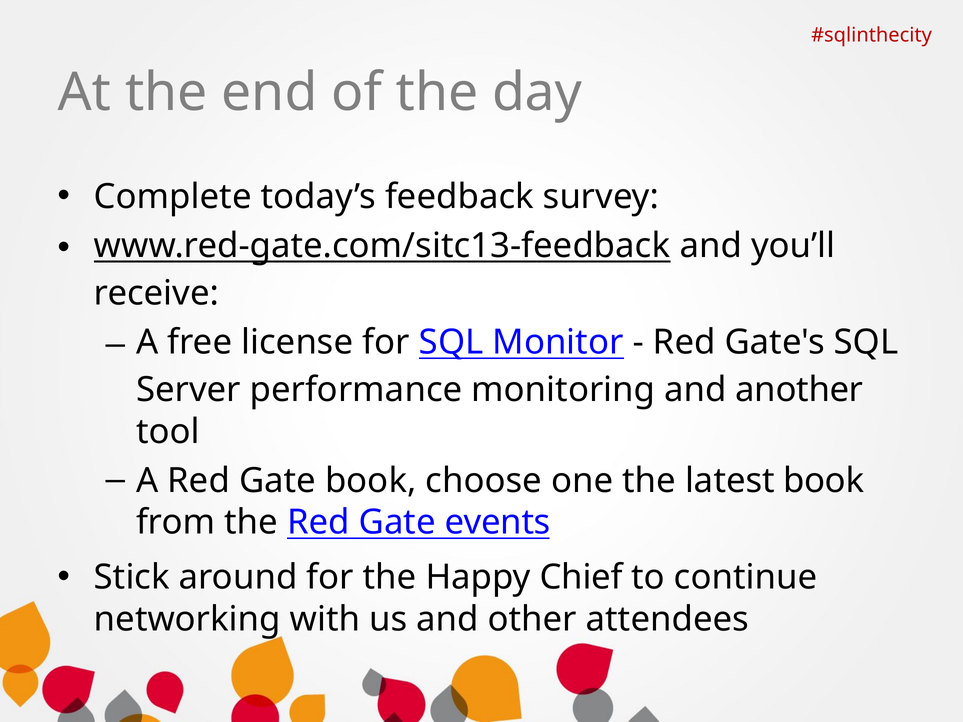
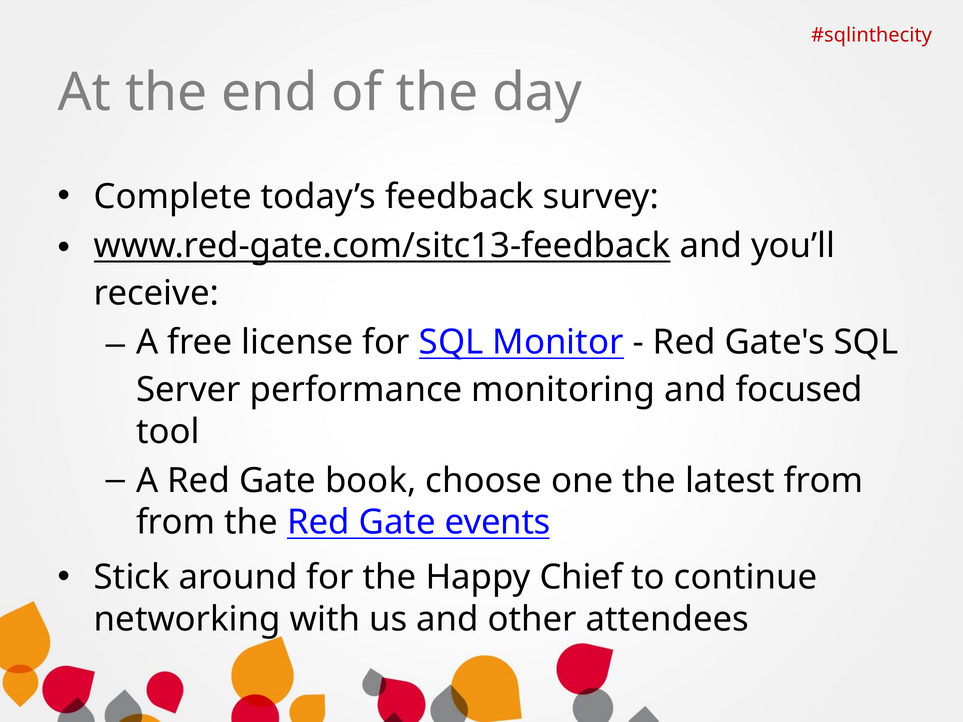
another: another -> focused
latest book: book -> from
